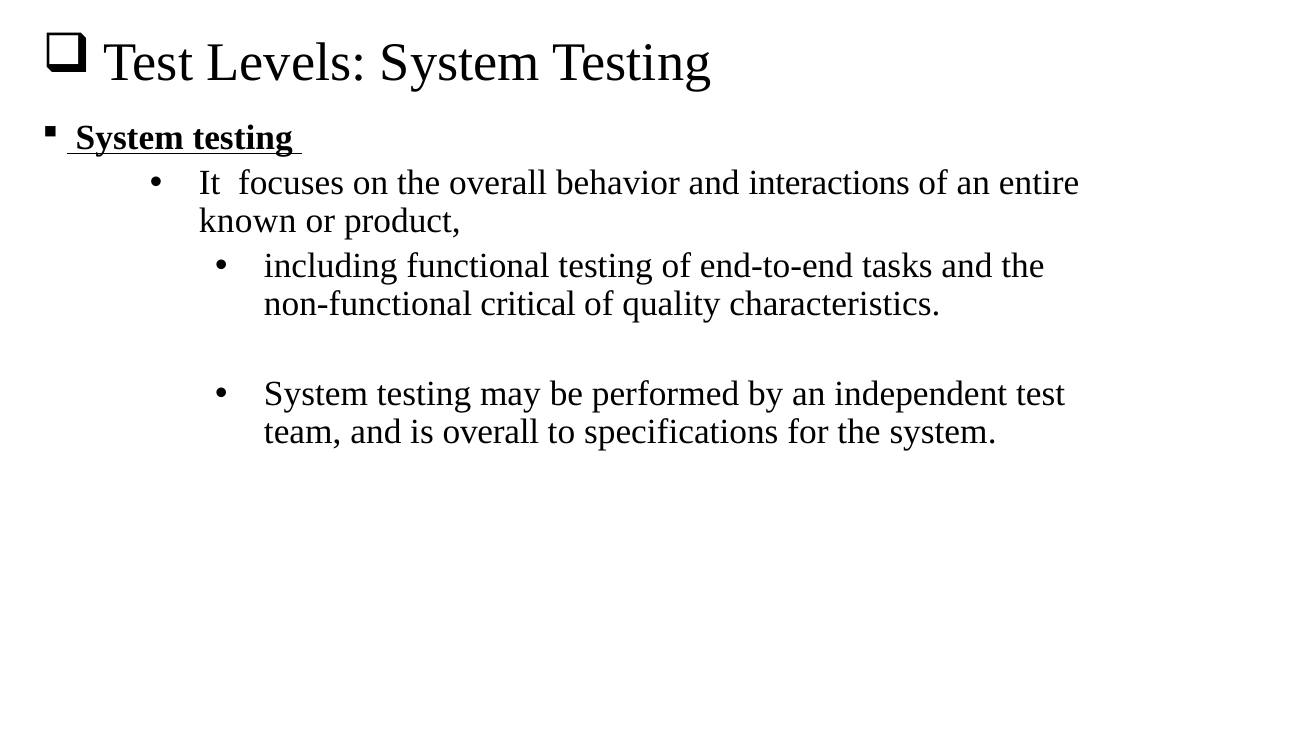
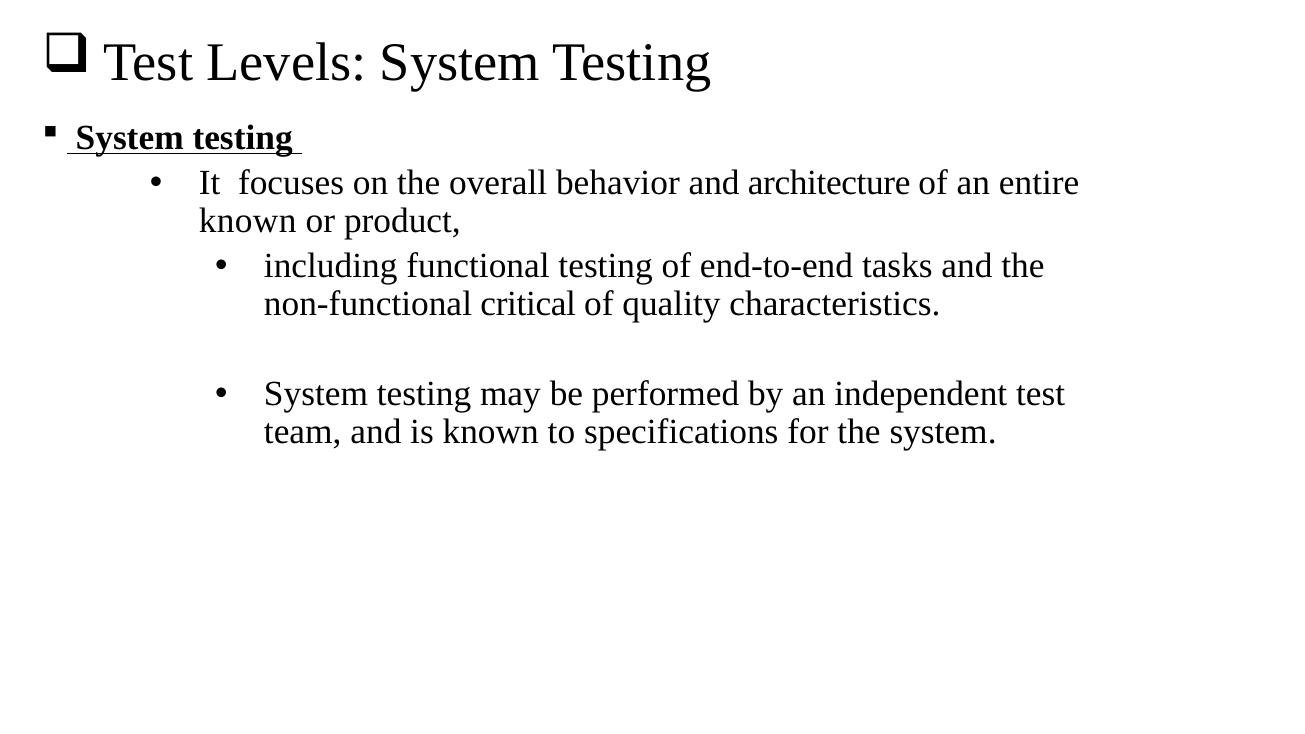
interactions: interactions -> architecture
is overall: overall -> known
